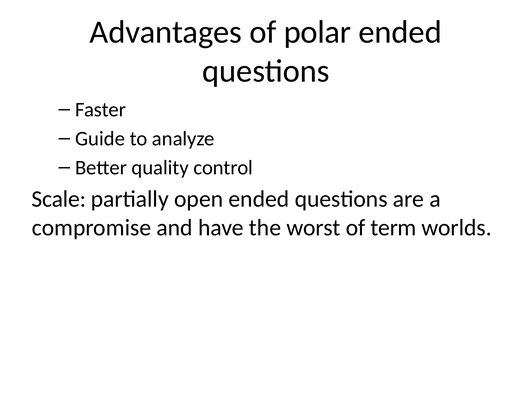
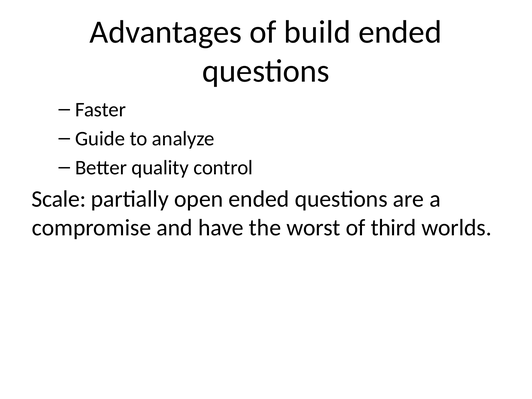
polar: polar -> build
term: term -> third
